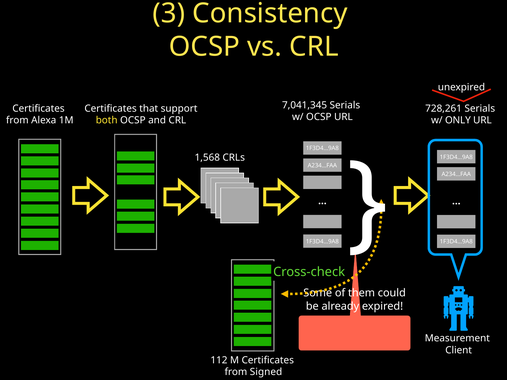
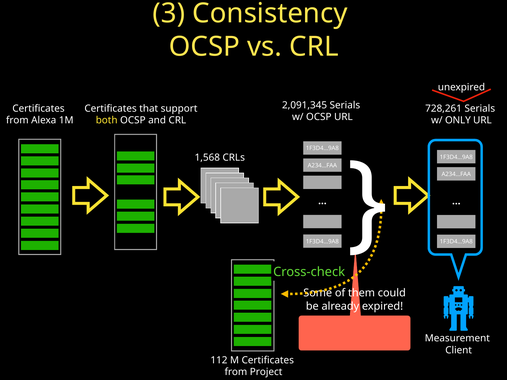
7,041,345: 7,041,345 -> 2,091,345
Signed: Signed -> Project
